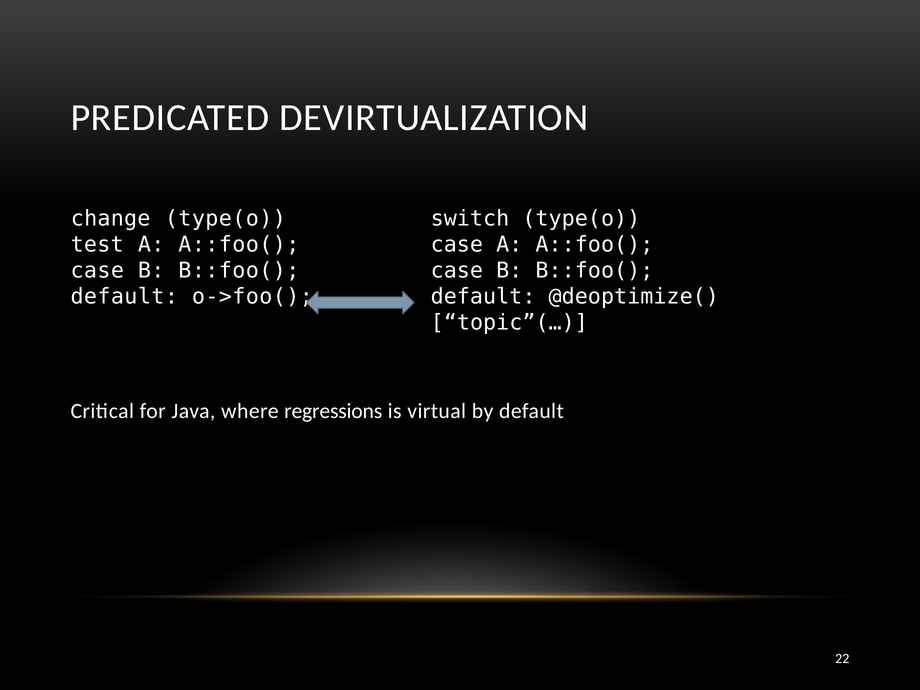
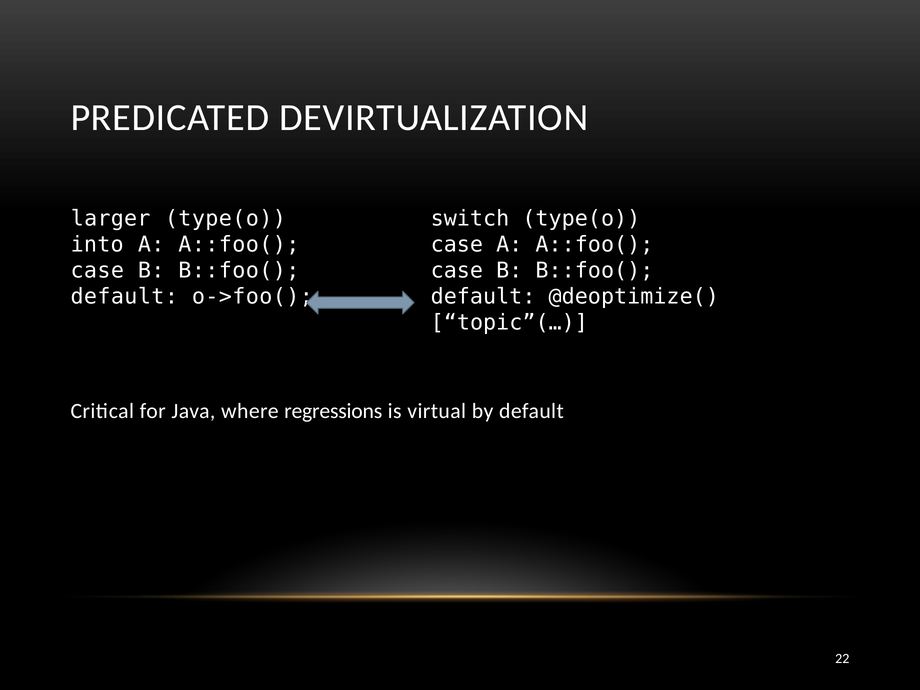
change: change -> larger
test: test -> into
